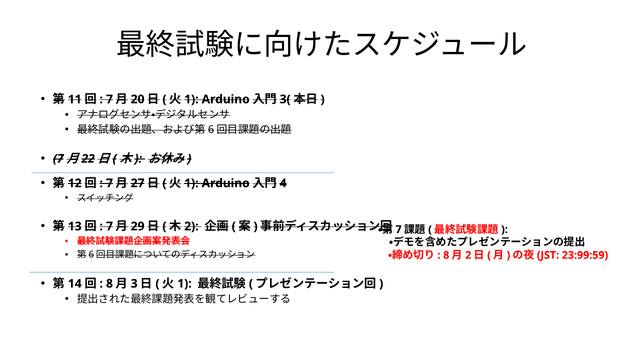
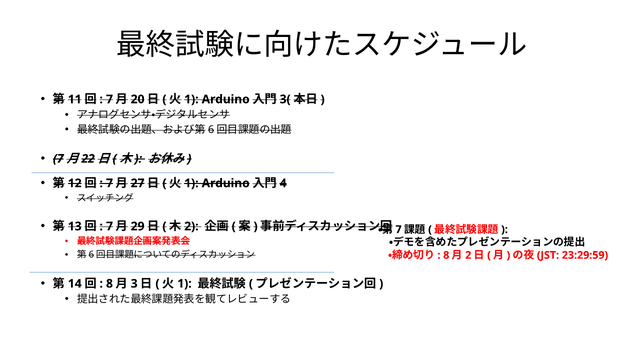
23:99:59: 23:99:59 -> 23:29:59
